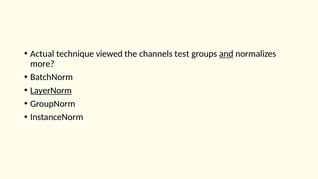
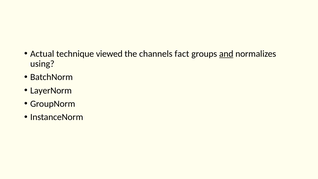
test: test -> fact
more: more -> using
LayerNorm underline: present -> none
